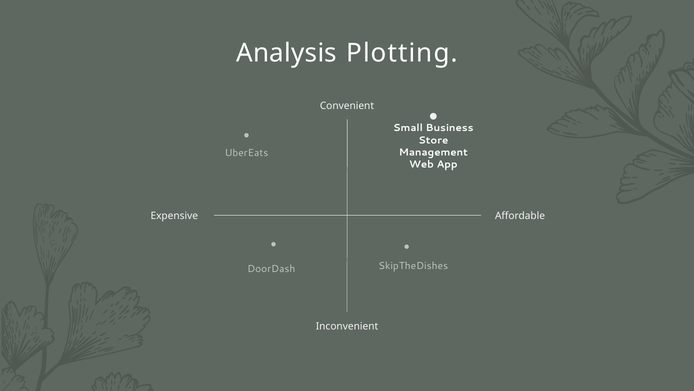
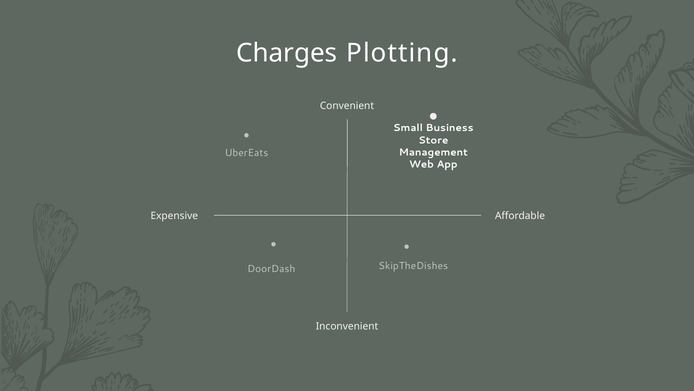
Analysis: Analysis -> Charges
